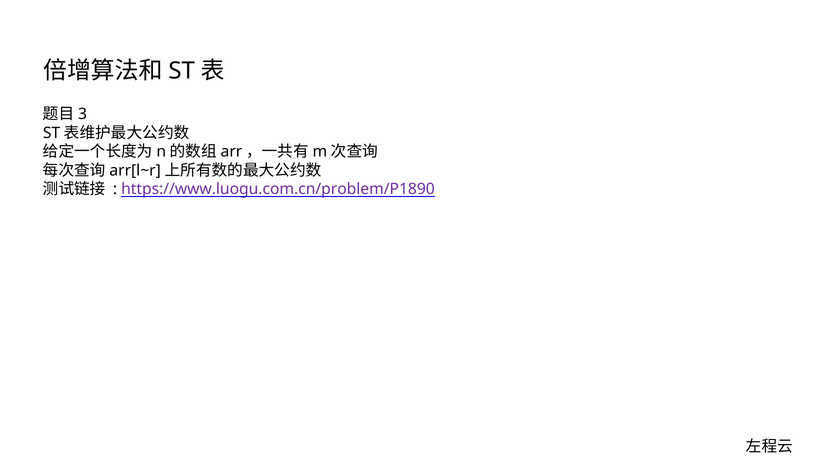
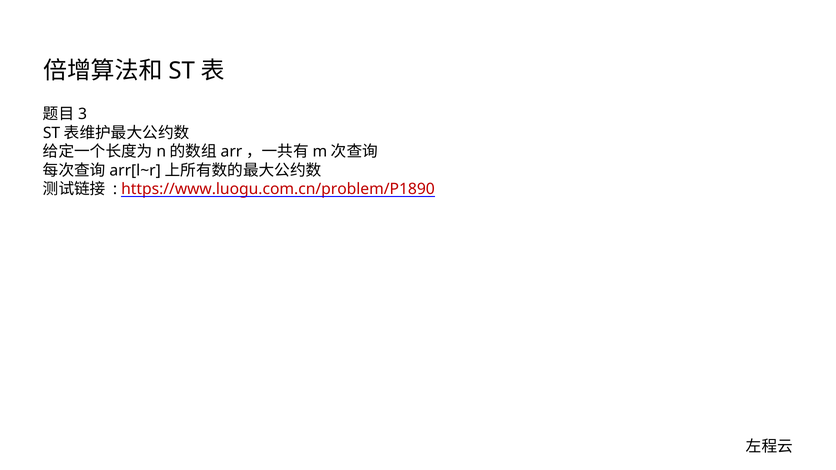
https://www.luogu.com.cn/problem/P1890 colour: purple -> red
